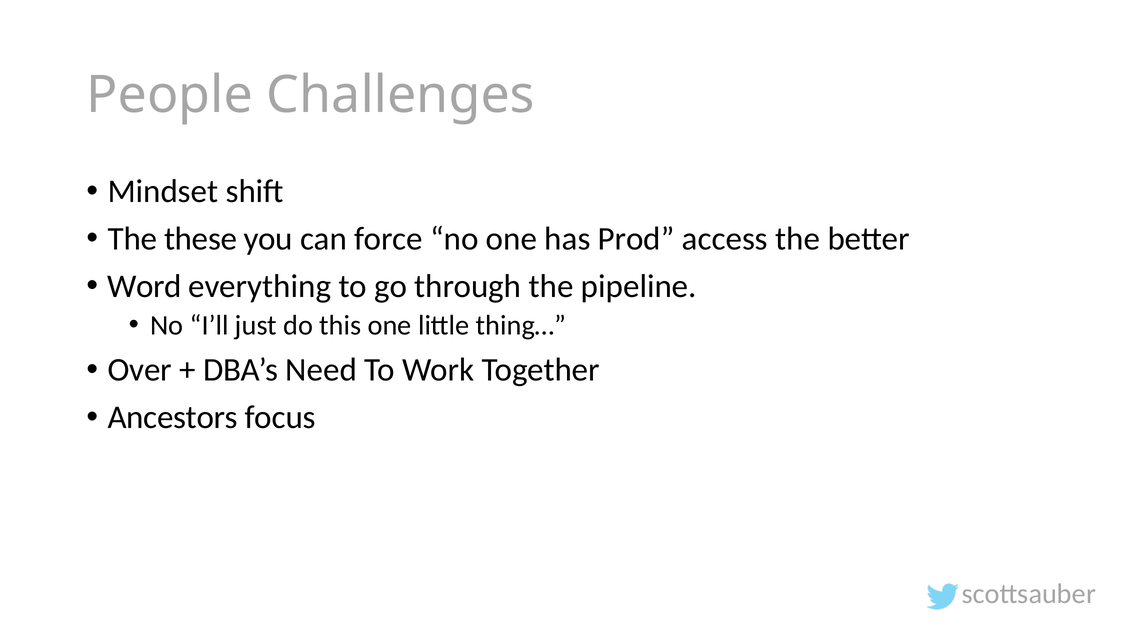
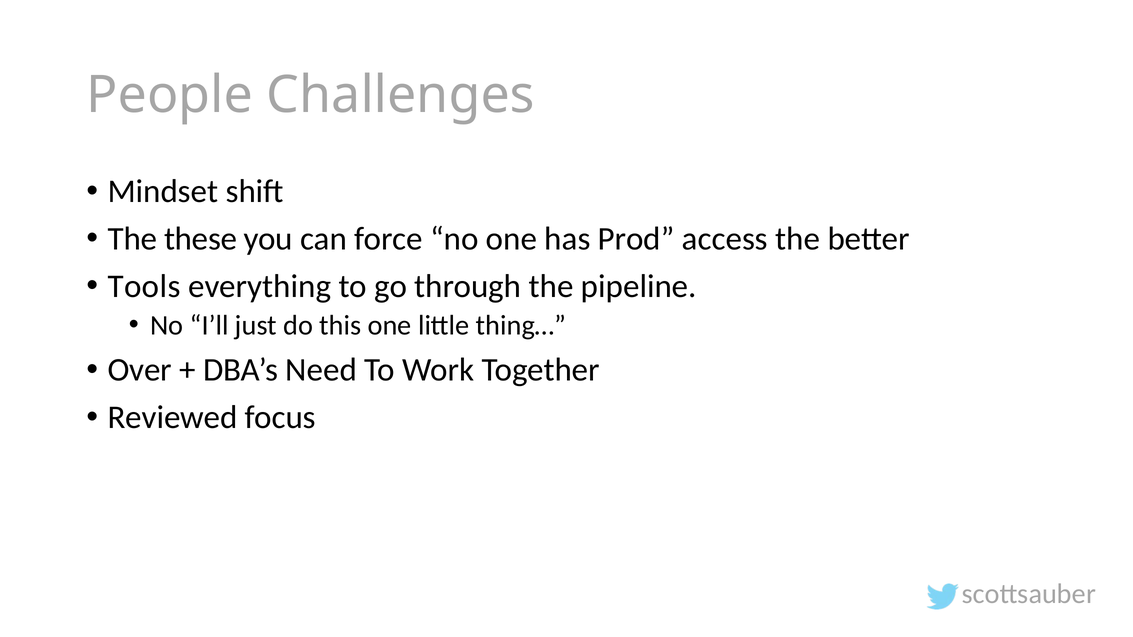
Word: Word -> Tools
Ancestors: Ancestors -> Reviewed
